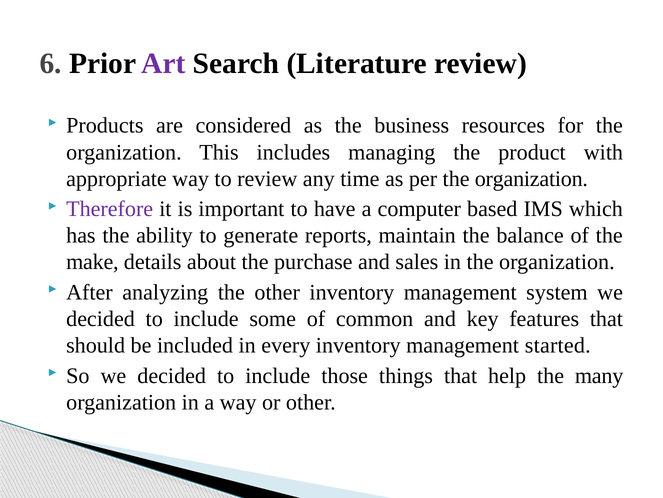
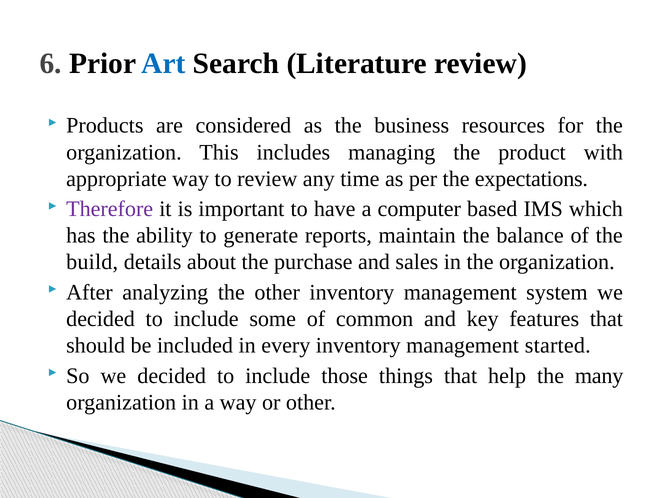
Art colour: purple -> blue
per the organization: organization -> expectations
make: make -> build
